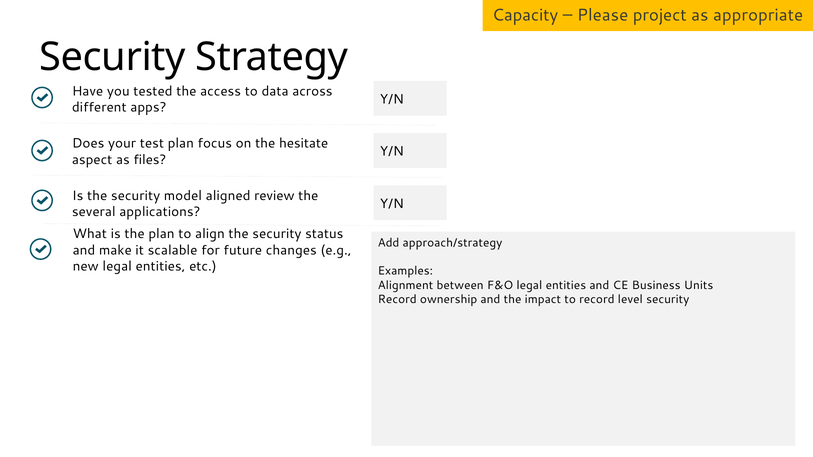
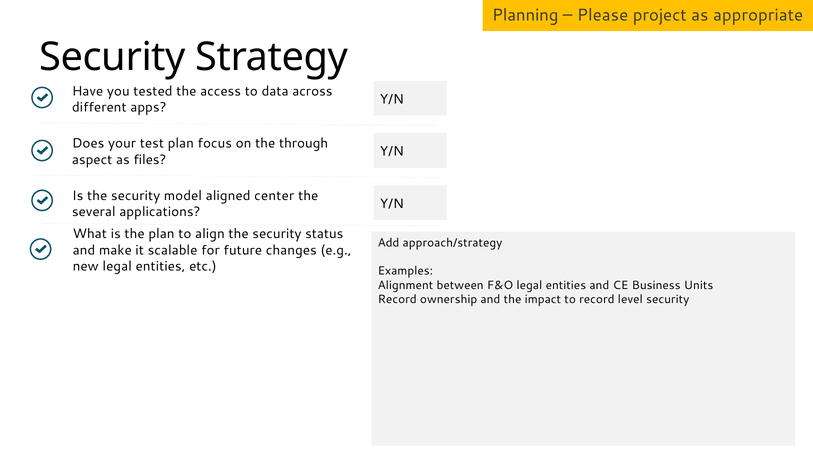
Capacity: Capacity -> Planning
hesitate: hesitate -> through
review: review -> center
